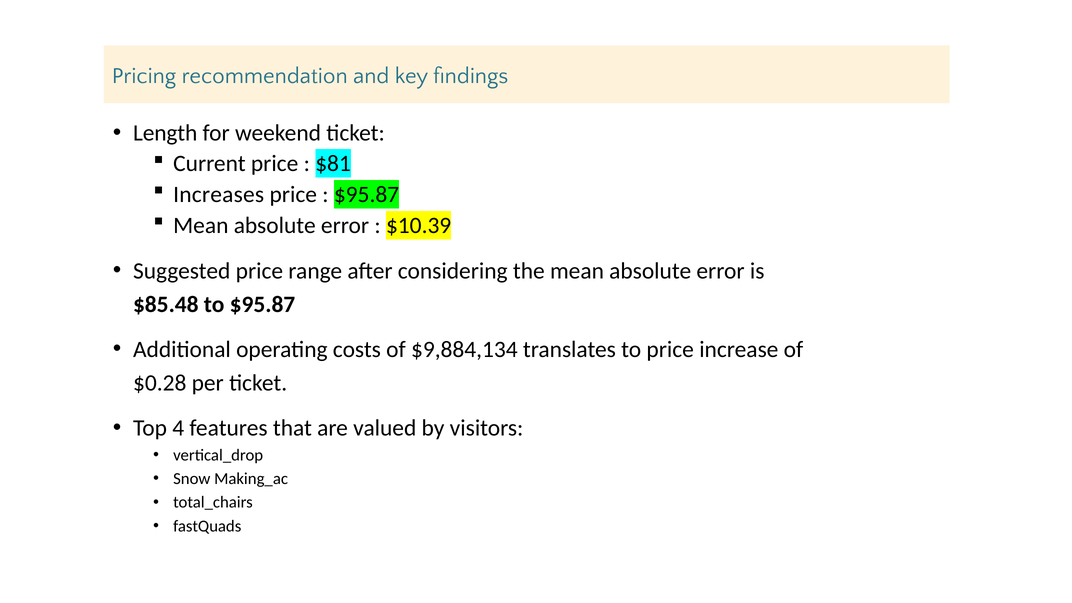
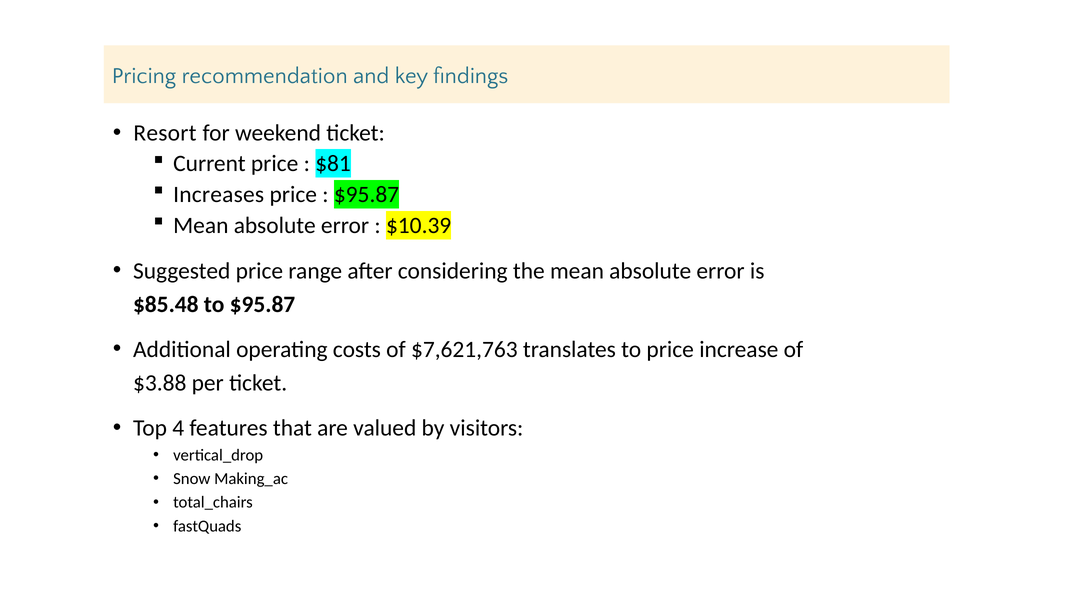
Length: Length -> Resort
$9,884,134: $9,884,134 -> $7,621,763
$0.28: $0.28 -> $3.88
